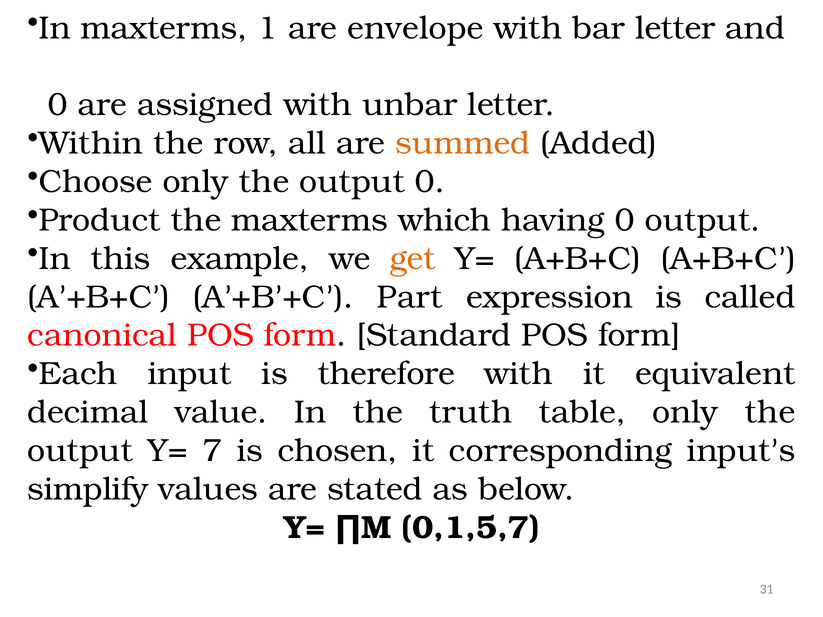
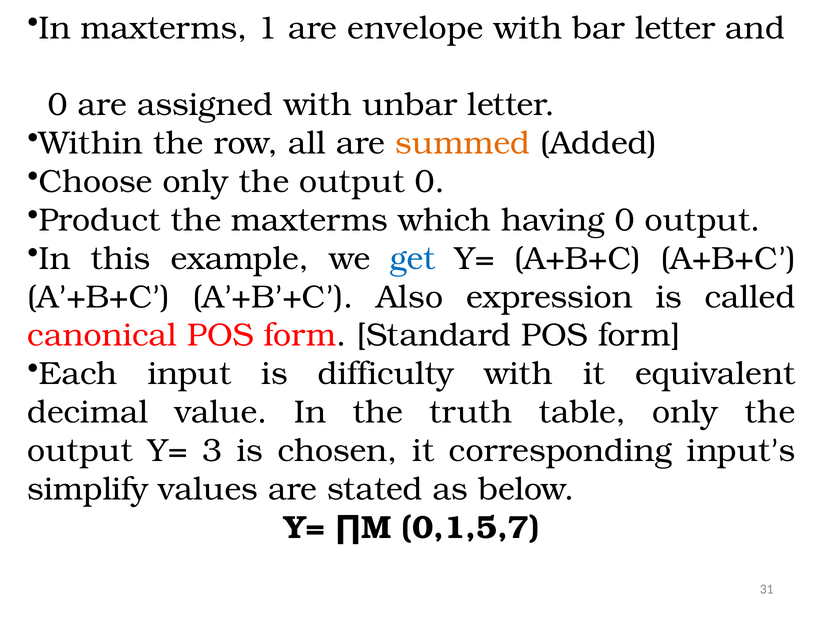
get colour: orange -> blue
Part: Part -> Also
therefore: therefore -> difficulty
7: 7 -> 3
